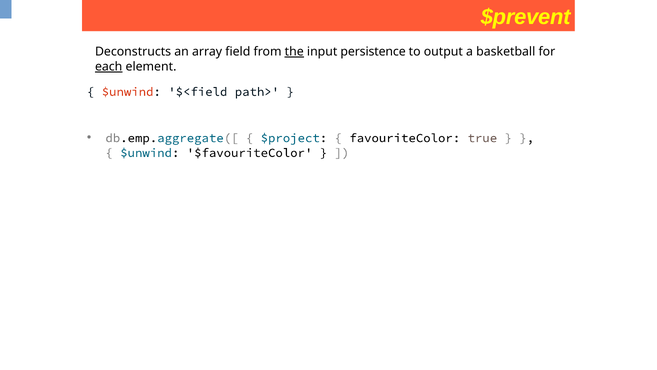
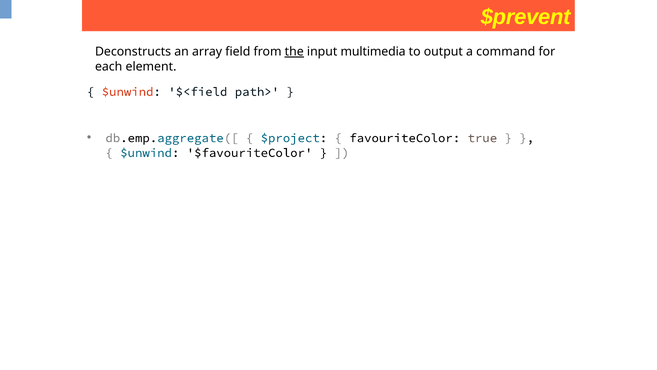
persistence: persistence -> multimedia
basketball: basketball -> command
each underline: present -> none
